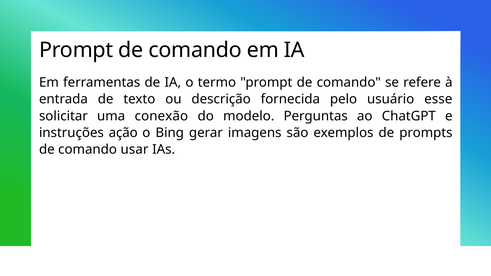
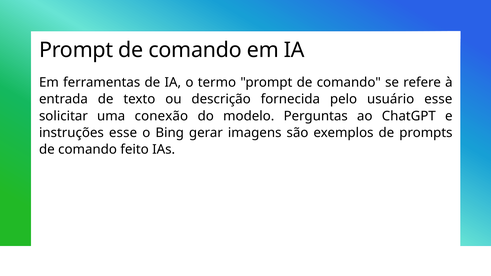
instruções ação: ação -> esse
usar: usar -> feito
